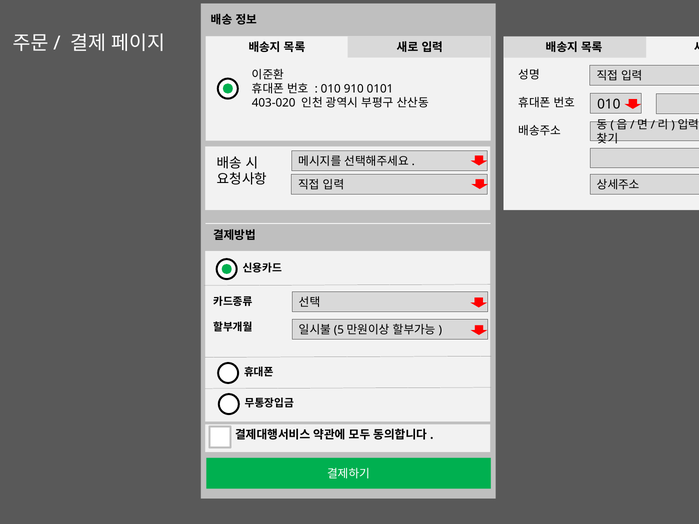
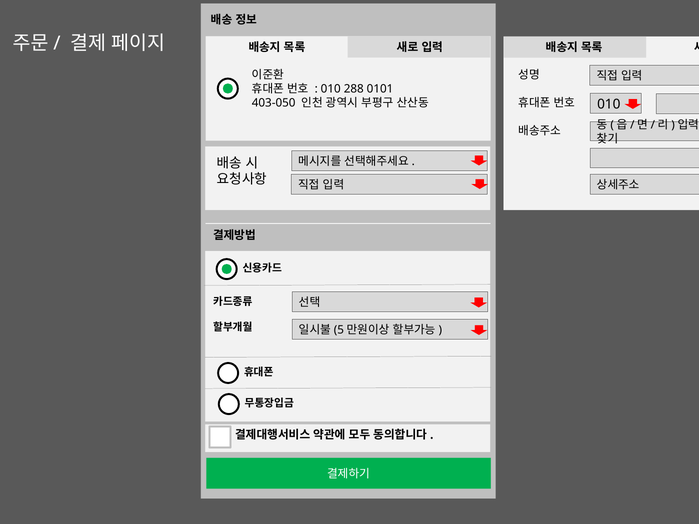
910: 910 -> 288
403-020: 403-020 -> 403-050
